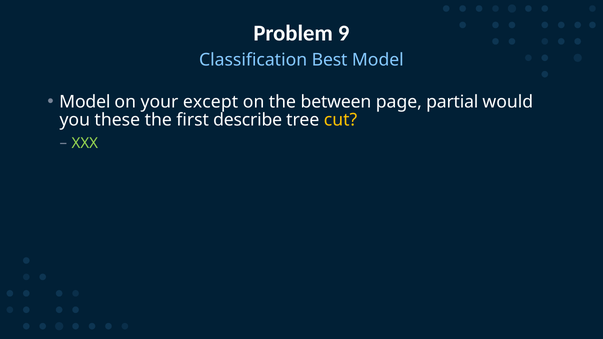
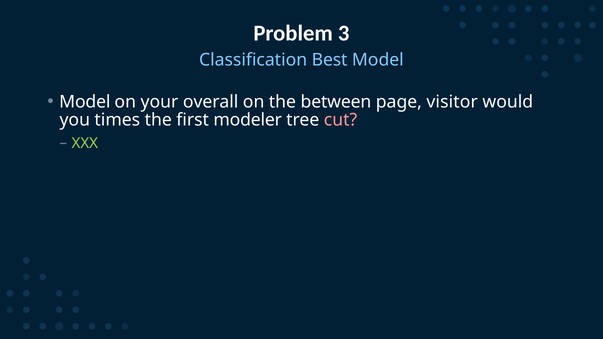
9: 9 -> 3
except: except -> overall
partial: partial -> visitor
these: these -> times
describe: describe -> modeler
cut colour: yellow -> pink
